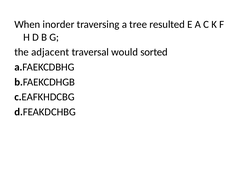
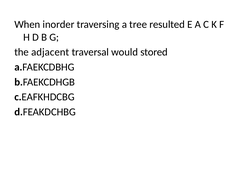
sorted: sorted -> stored
